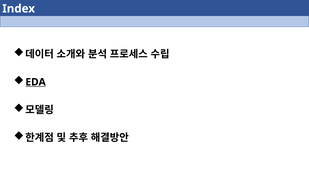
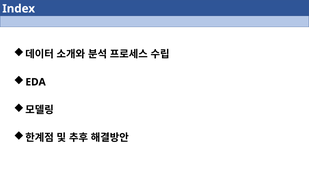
EDA underline: present -> none
